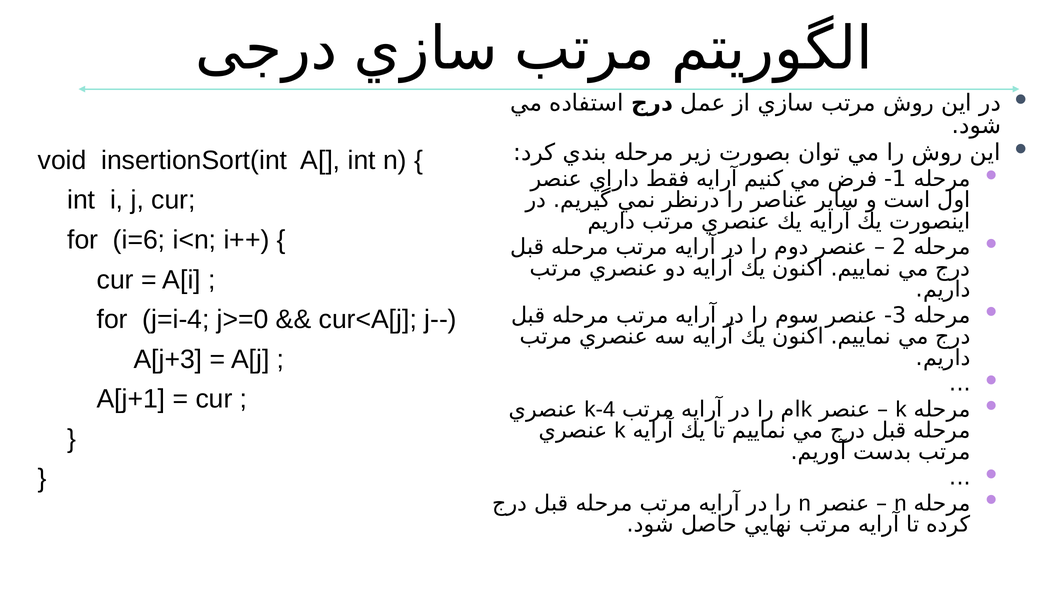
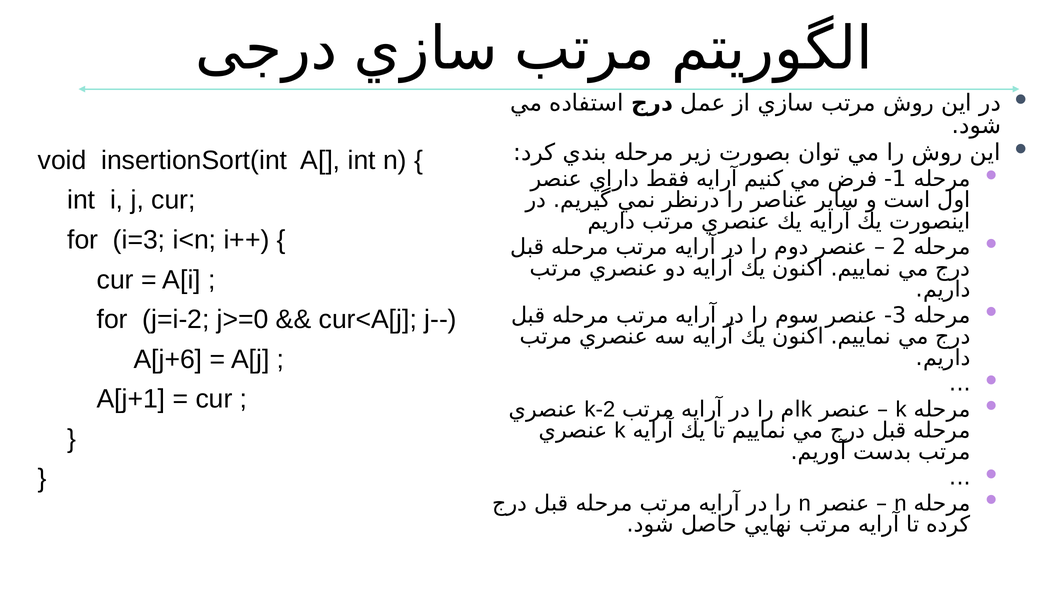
i=6: i=6 -> i=3
j=i-4: j=i-4 -> j=i-2
A[j+3: A[j+3 -> A[j+6
k-4: k-4 -> k-2
